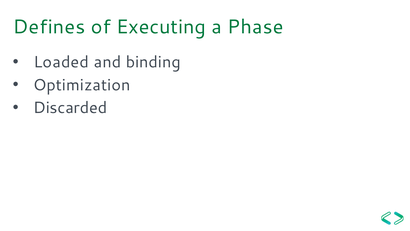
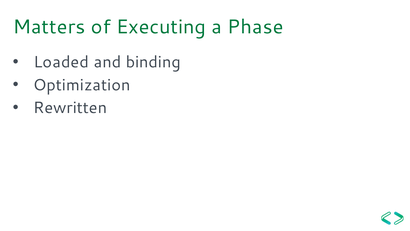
Defines: Defines -> Matters
Discarded: Discarded -> Rewritten
